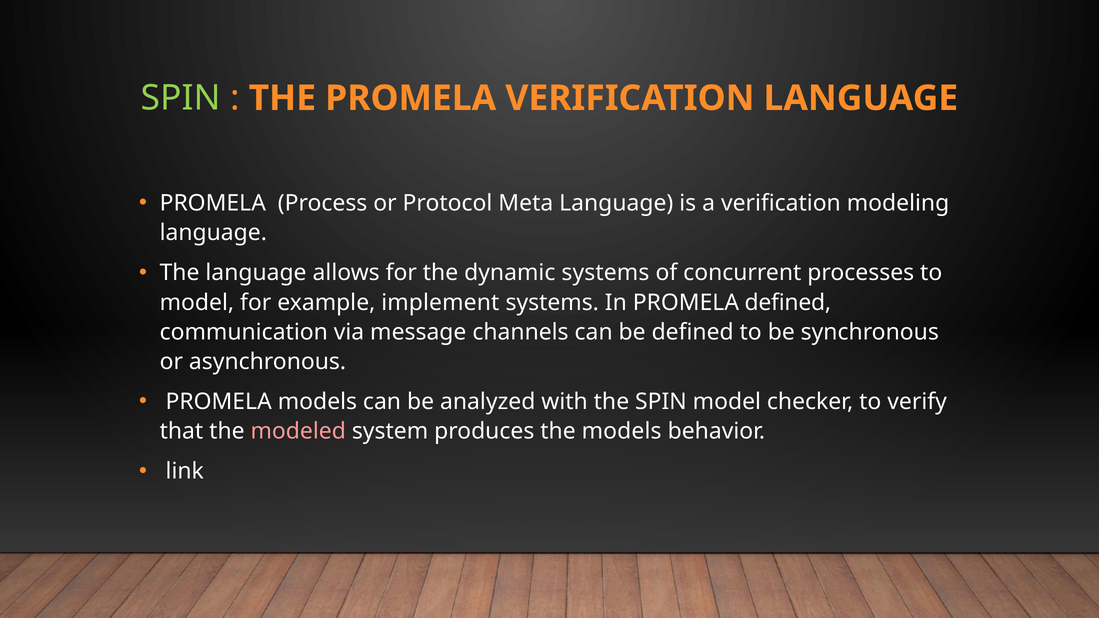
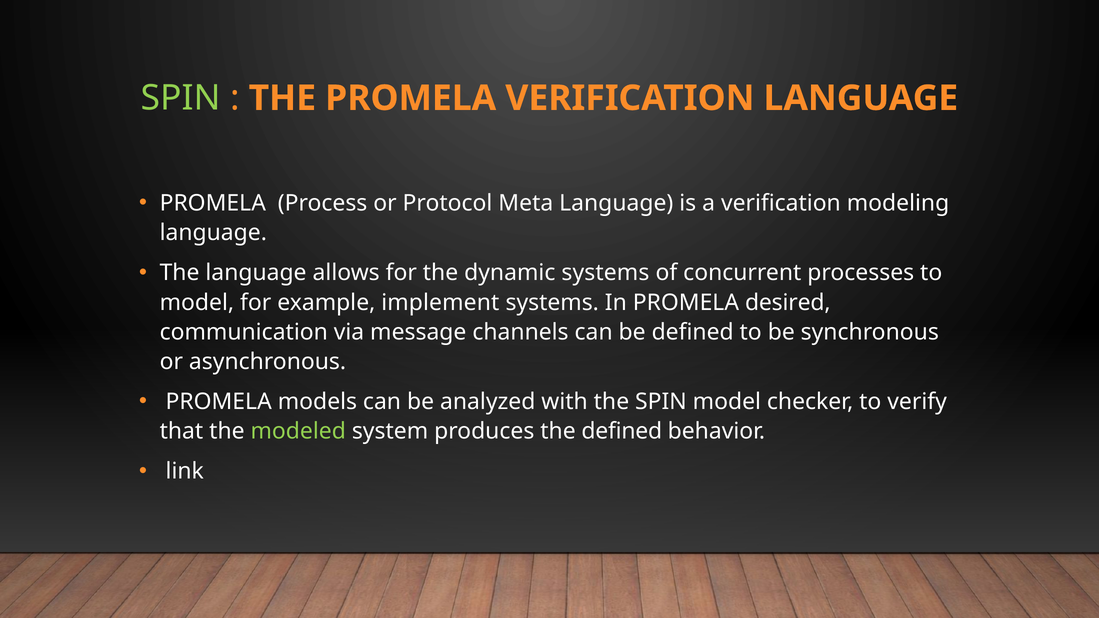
PROMELA defined: defined -> desired
modeled colour: pink -> light green
the models: models -> defined
